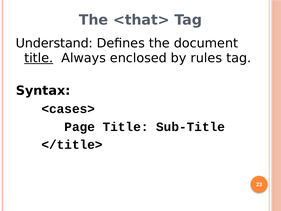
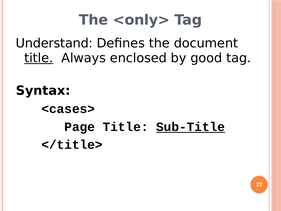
<that>: <that> -> <only>
rules: rules -> good
Sub-Title underline: none -> present
